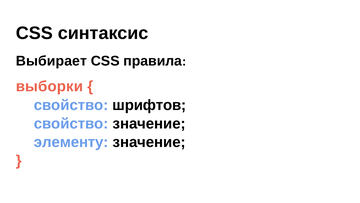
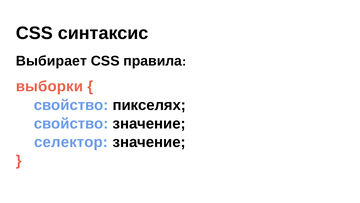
шрифтов: шрифтов -> пикселях
элементу: элементу -> селектор
